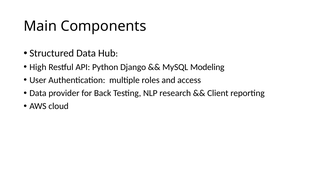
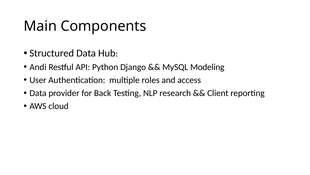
High: High -> Andi
